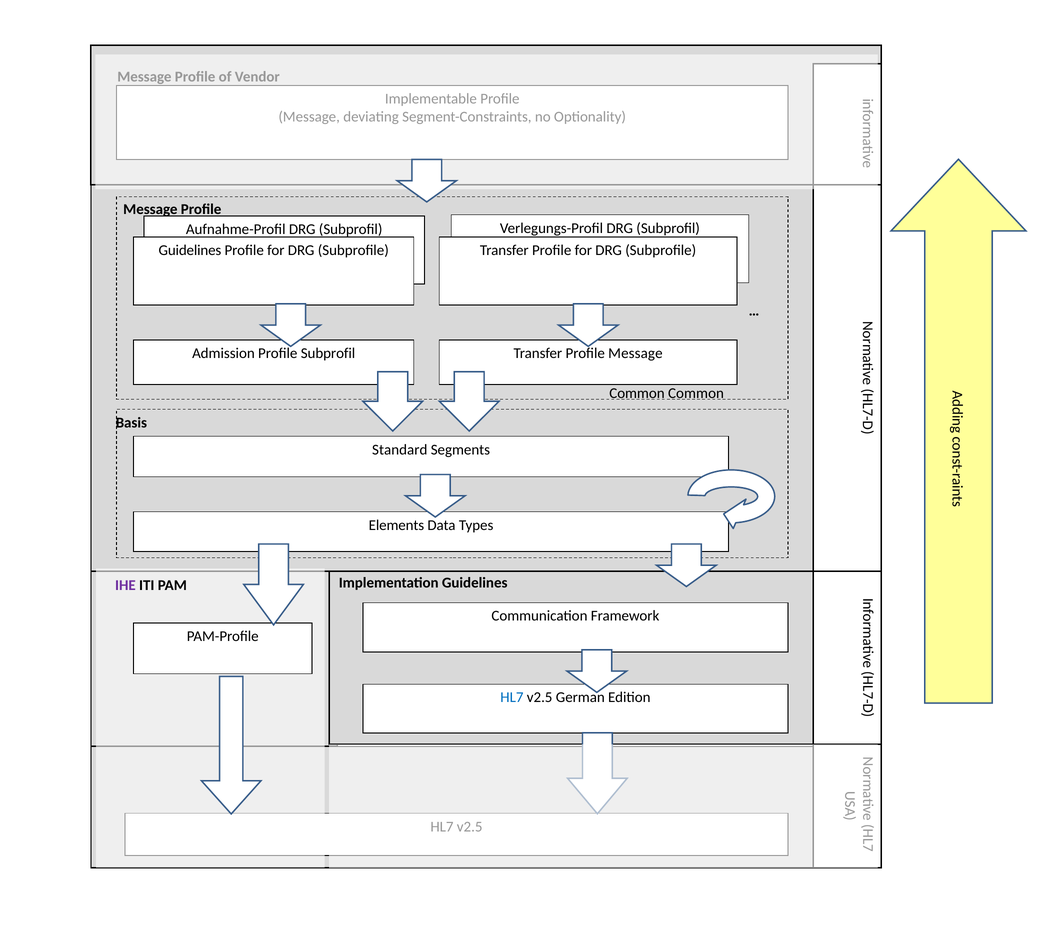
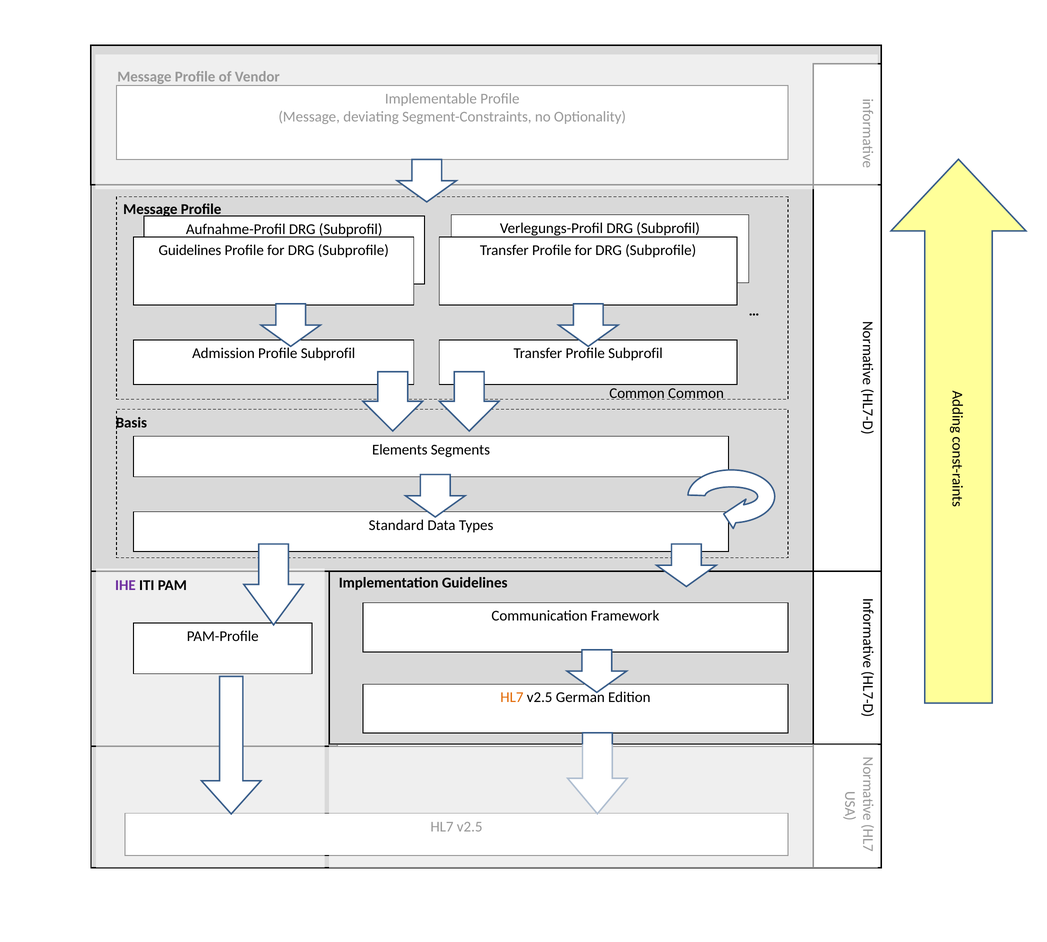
Transfer Profile Message: Message -> Subprofil
Standard: Standard -> Elements
Elements: Elements -> Standard
HL7 at (512, 698) colour: blue -> orange
